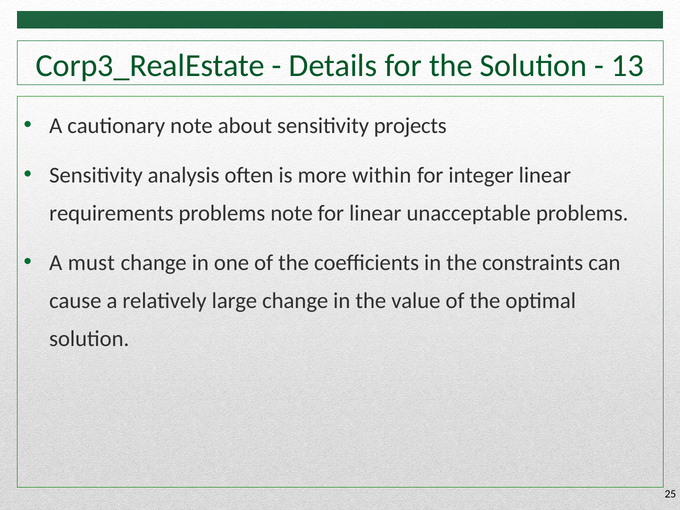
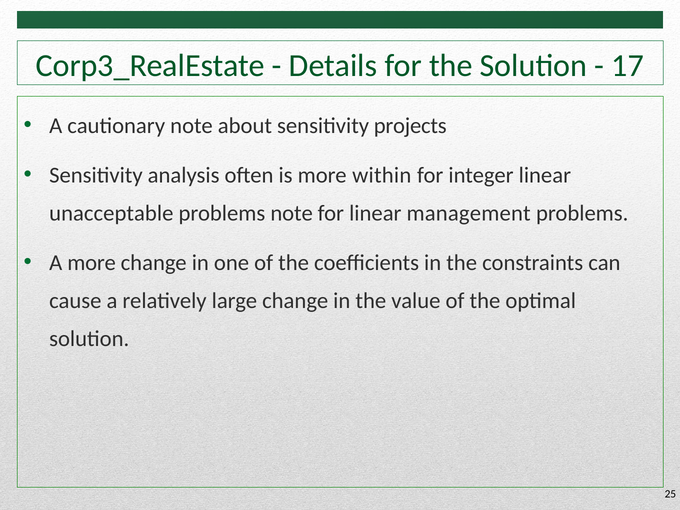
13: 13 -> 17
requirements: requirements -> unacceptable
unacceptable: unacceptable -> management
A must: must -> more
